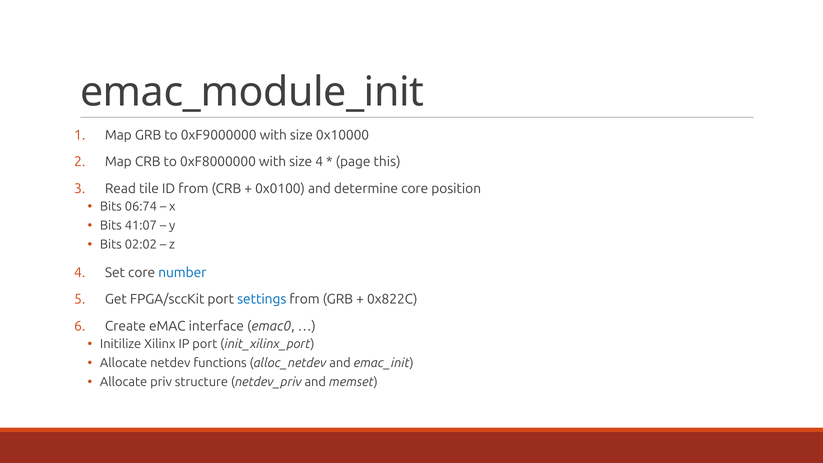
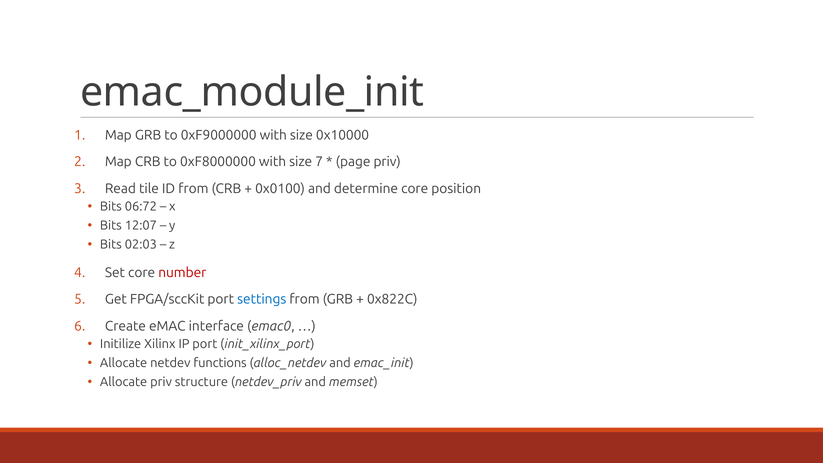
size 4: 4 -> 7
page this: this -> priv
06:74: 06:74 -> 06:72
41:07: 41:07 -> 12:07
02:02: 02:02 -> 02:03
number colour: blue -> red
